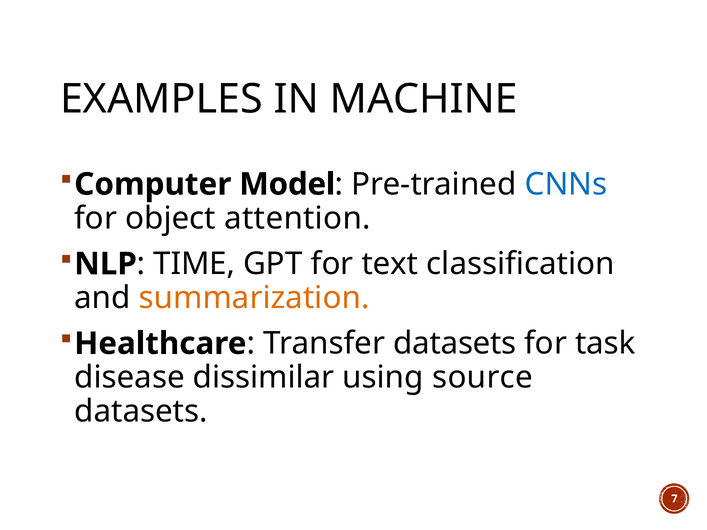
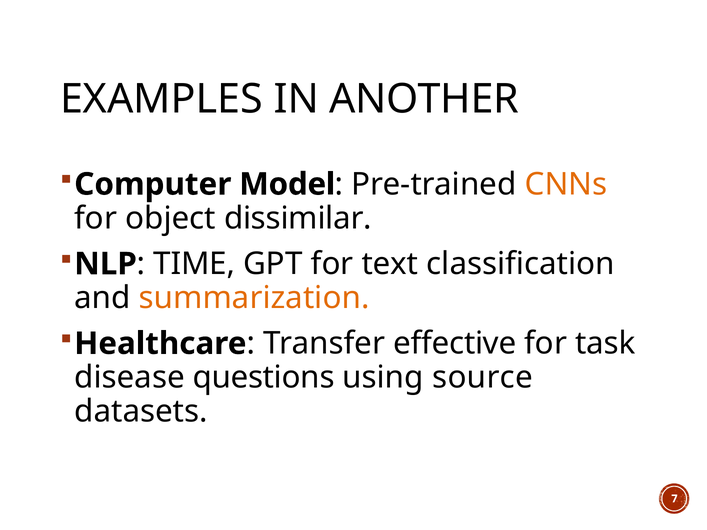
MACHINE: MACHINE -> ANOTHER
CNNs colour: blue -> orange
attention: attention -> dissimilar
Transfer datasets: datasets -> effective
dissimilar: dissimilar -> questions
